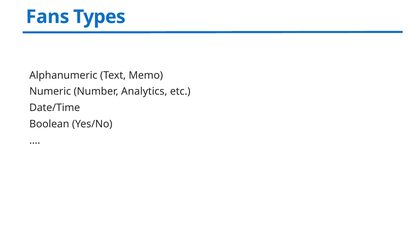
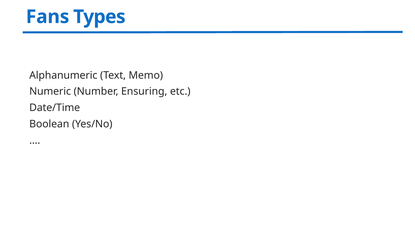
Analytics: Analytics -> Ensuring
